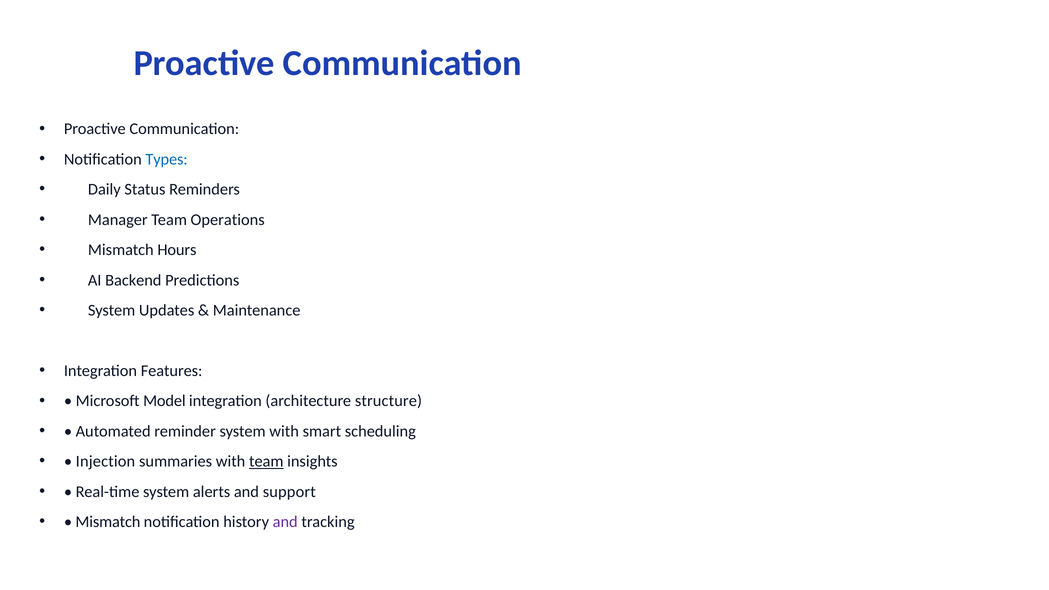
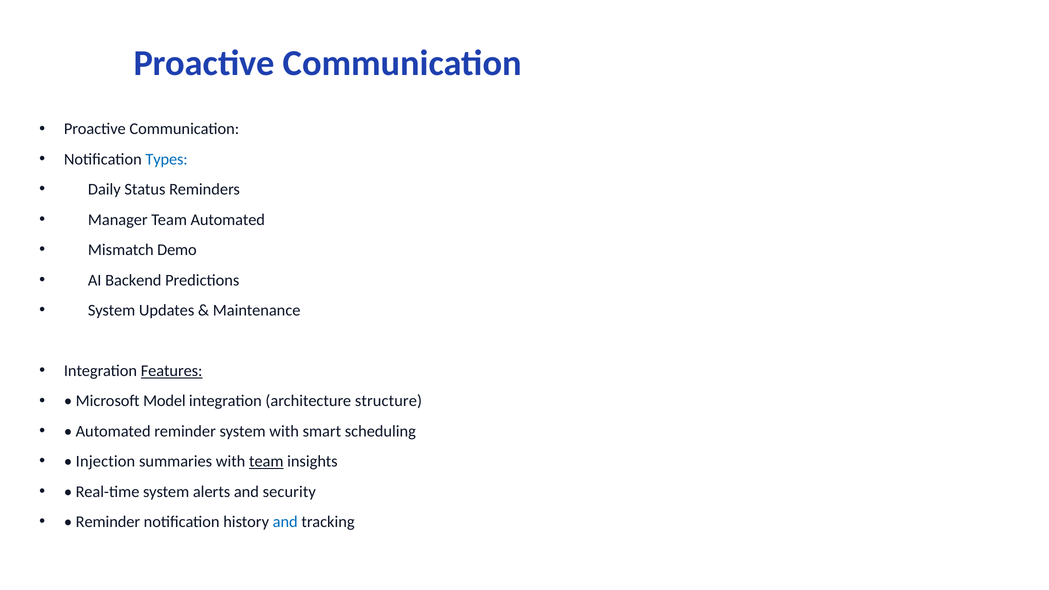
Team Operations: Operations -> Automated
Hours: Hours -> Demo
Features underline: none -> present
support: support -> security
Mismatch at (108, 522): Mismatch -> Reminder
and at (285, 522) colour: purple -> blue
